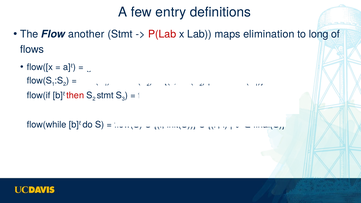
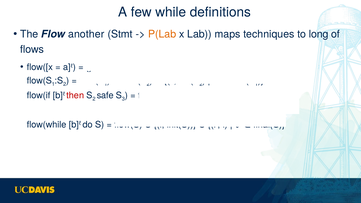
entry: entry -> while
P(Lab colour: red -> orange
elimination: elimination -> techniques
stmt at (105, 95): stmt -> safe
